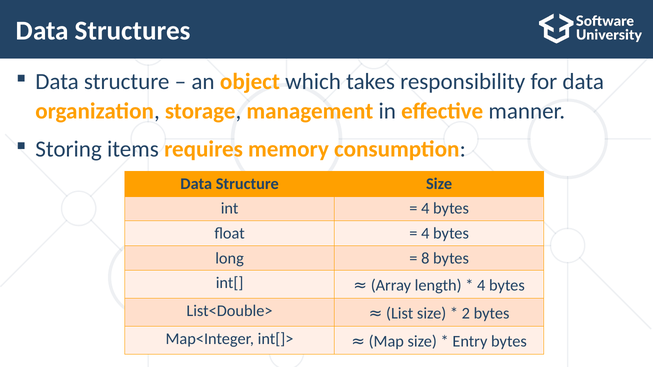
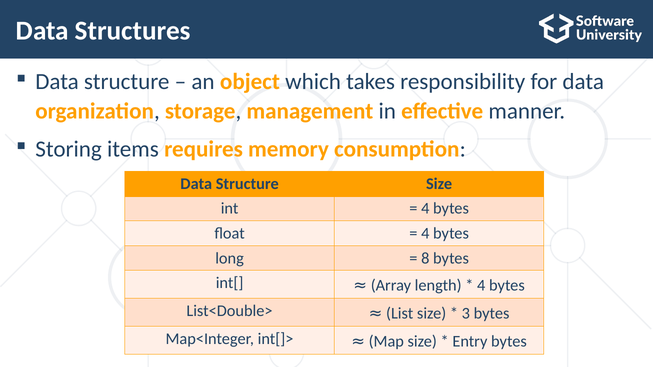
2: 2 -> 3
